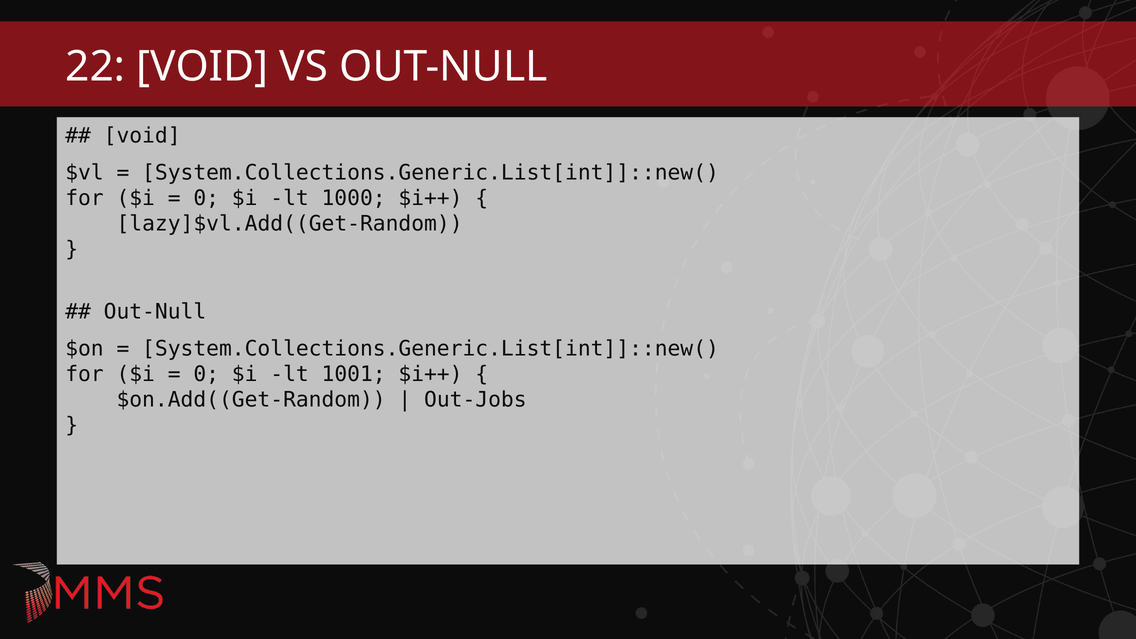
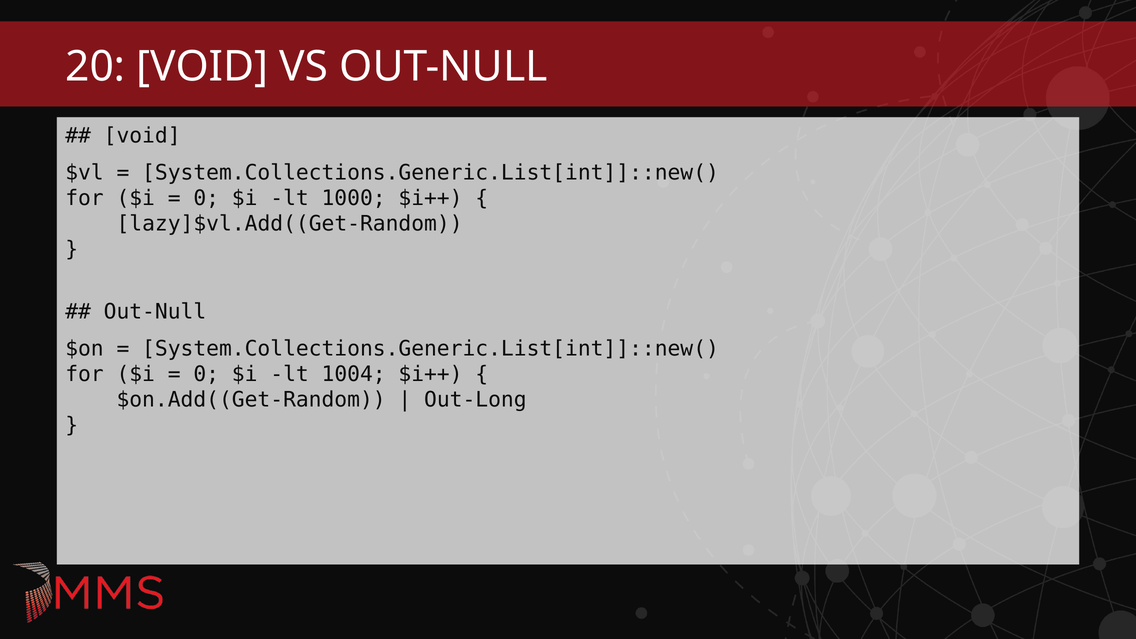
22: 22 -> 20
1001: 1001 -> 1004
Out-Jobs: Out-Jobs -> Out-Long
